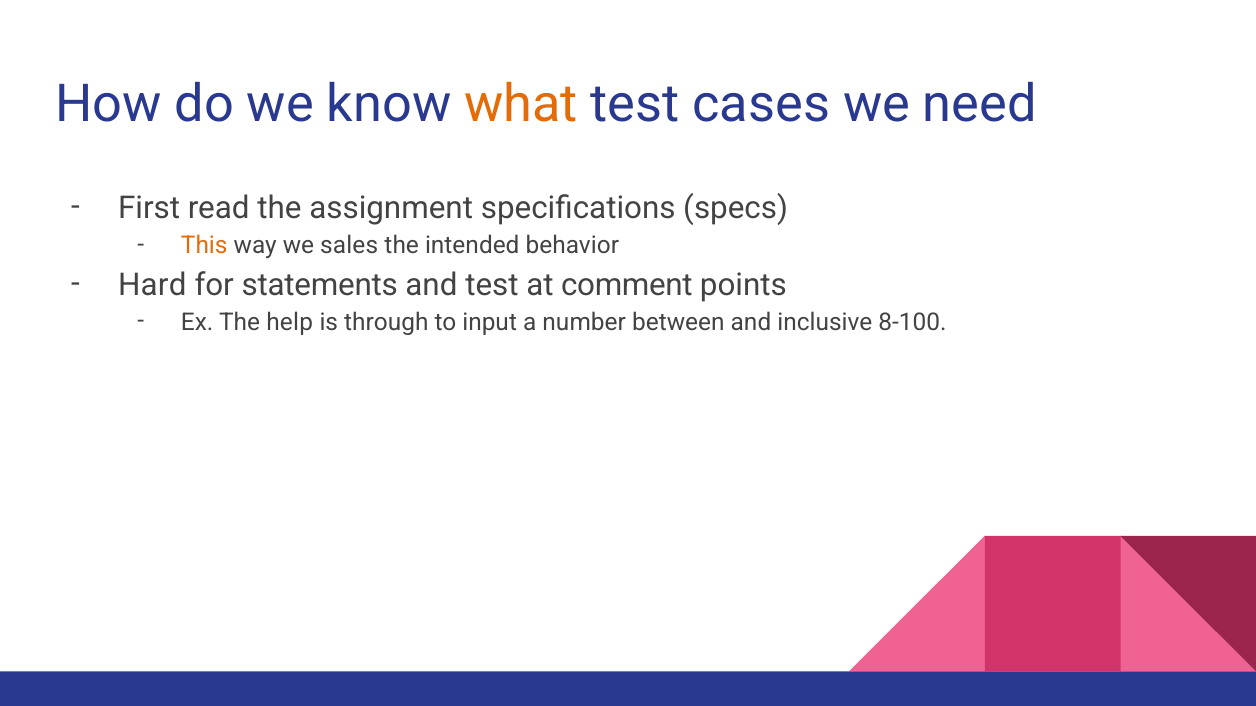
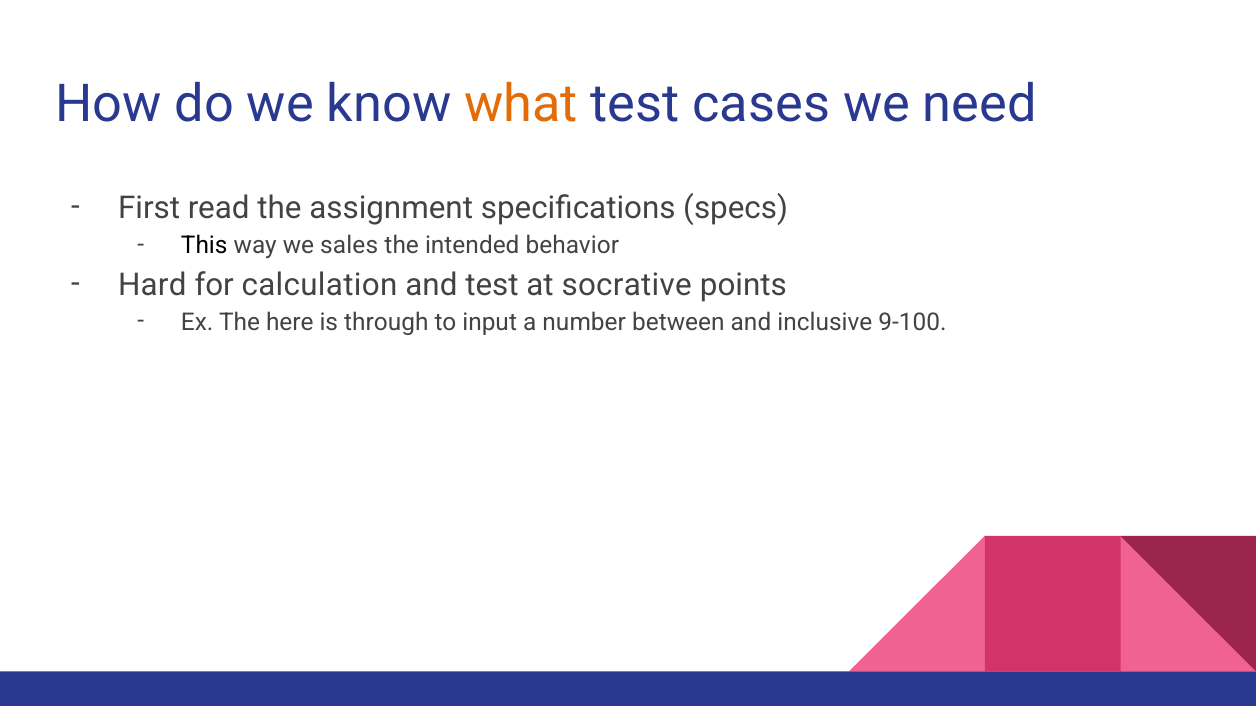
This colour: orange -> black
statements: statements -> calculation
comment: comment -> socrative
help: help -> here
8-100: 8-100 -> 9-100
